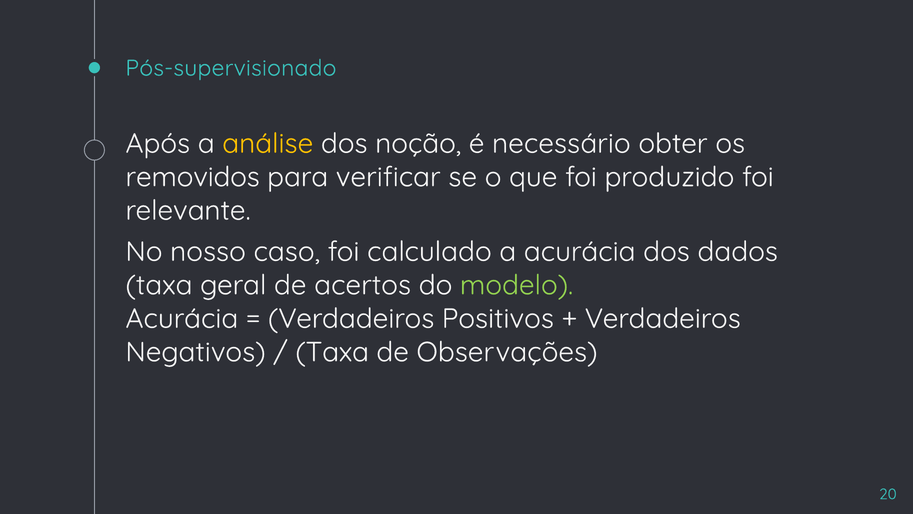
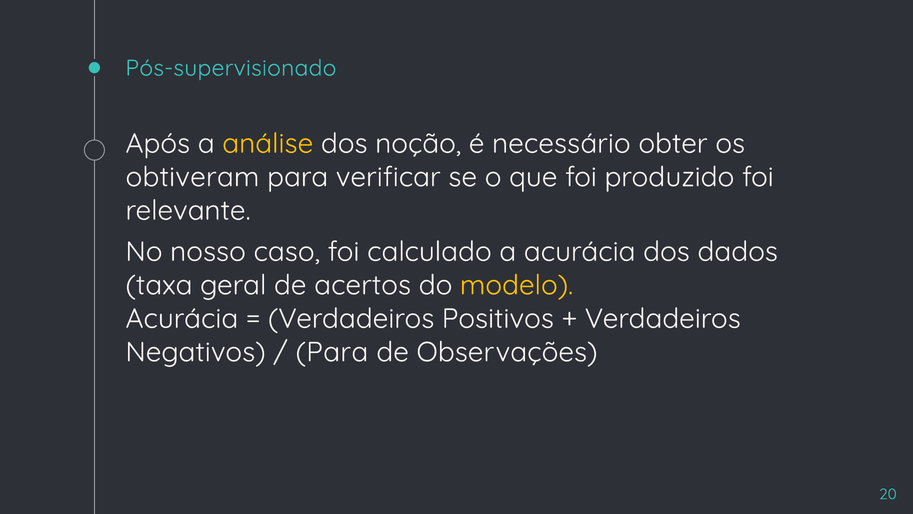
removidos: removidos -> obtiveram
modelo colour: light green -> yellow
Taxa at (332, 352): Taxa -> Para
